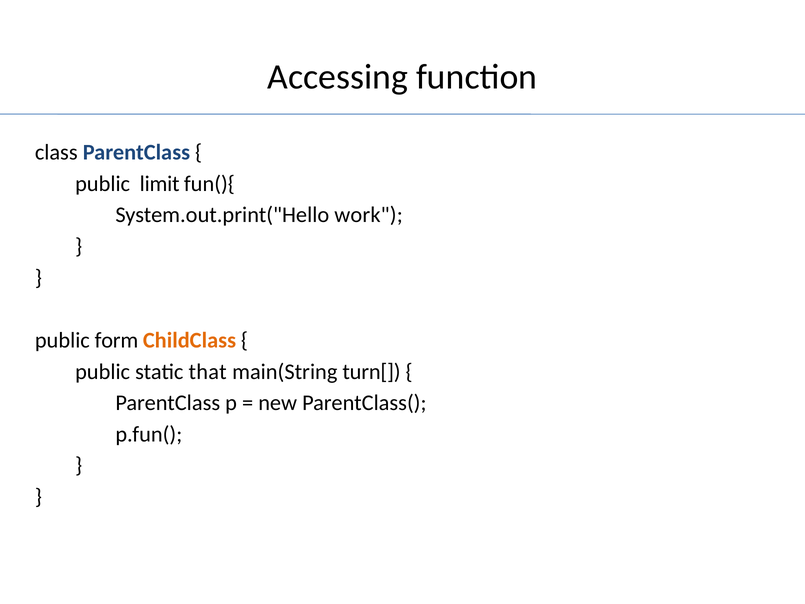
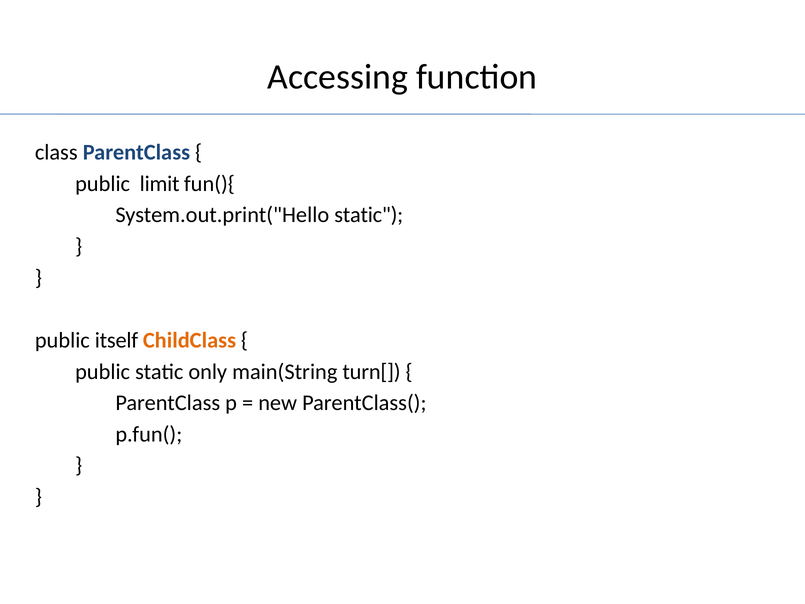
System.out.print("Hello work: work -> static
form: form -> itself
that: that -> only
